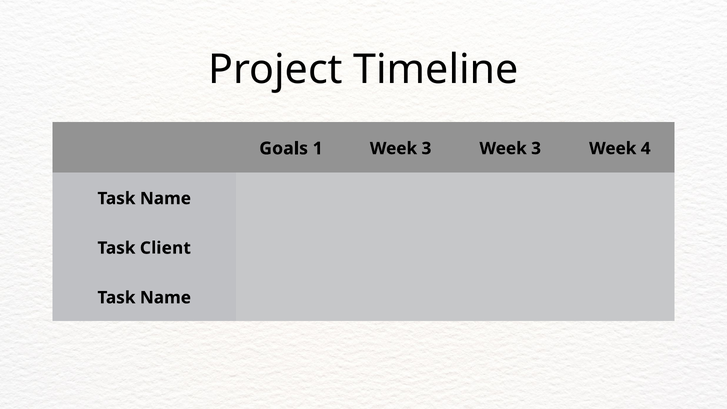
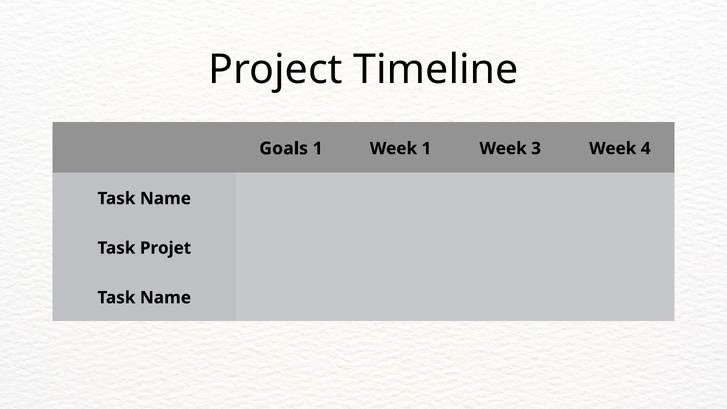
1 Week 3: 3 -> 1
Client: Client -> Projet
